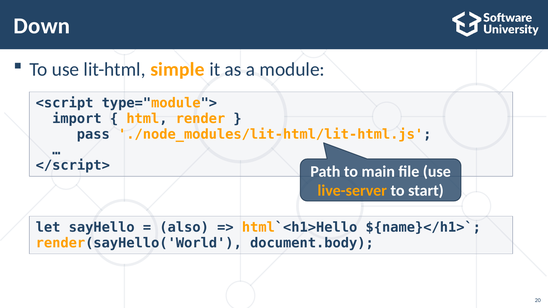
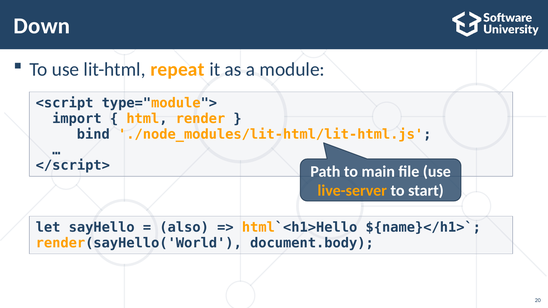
simple: simple -> repeat
pass: pass -> bind
